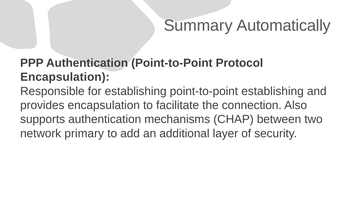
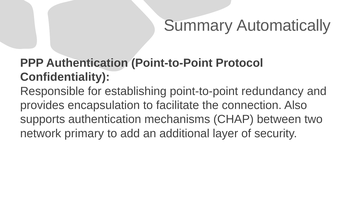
Encapsulation at (65, 77): Encapsulation -> Confidentiality
point-to-point establishing: establishing -> redundancy
